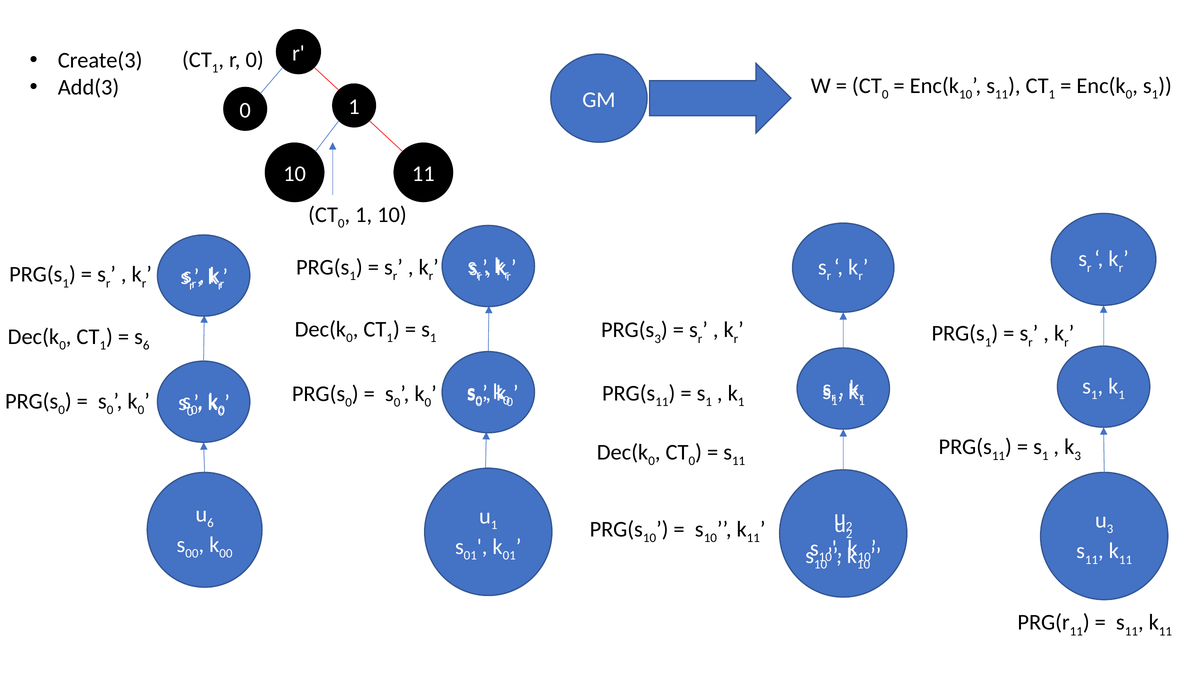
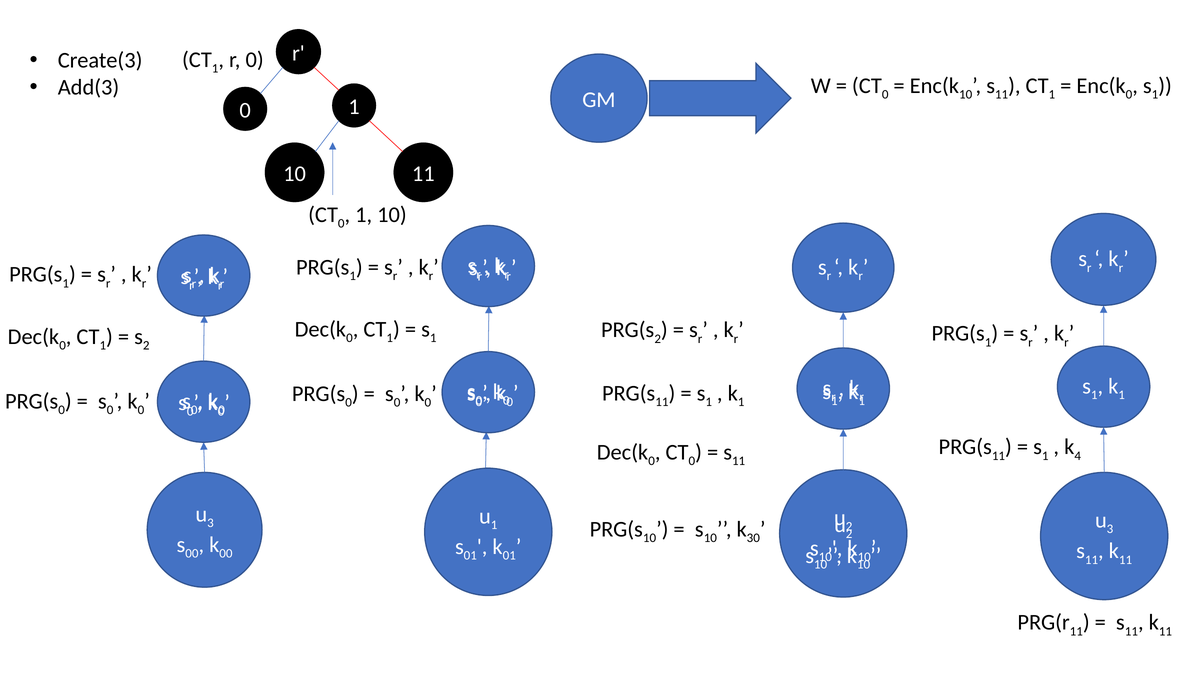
3 at (658, 339): 3 -> 2
6 at (146, 345): 6 -> 2
3 at (1078, 456): 3 -> 4
6 at (210, 523): 6 -> 3
11 at (753, 538): 11 -> 30
